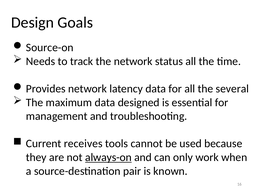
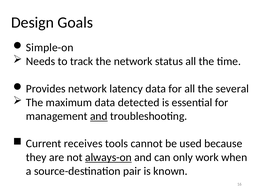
Source-on: Source-on -> Simple-on
designed: designed -> detected
and at (99, 116) underline: none -> present
